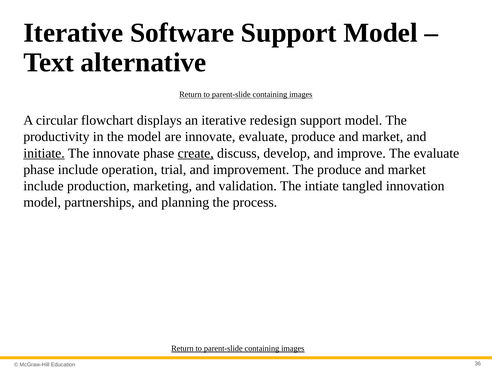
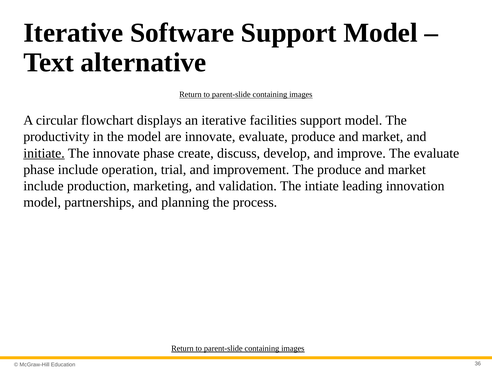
redesign: redesign -> facilities
create underline: present -> none
tangled: tangled -> leading
